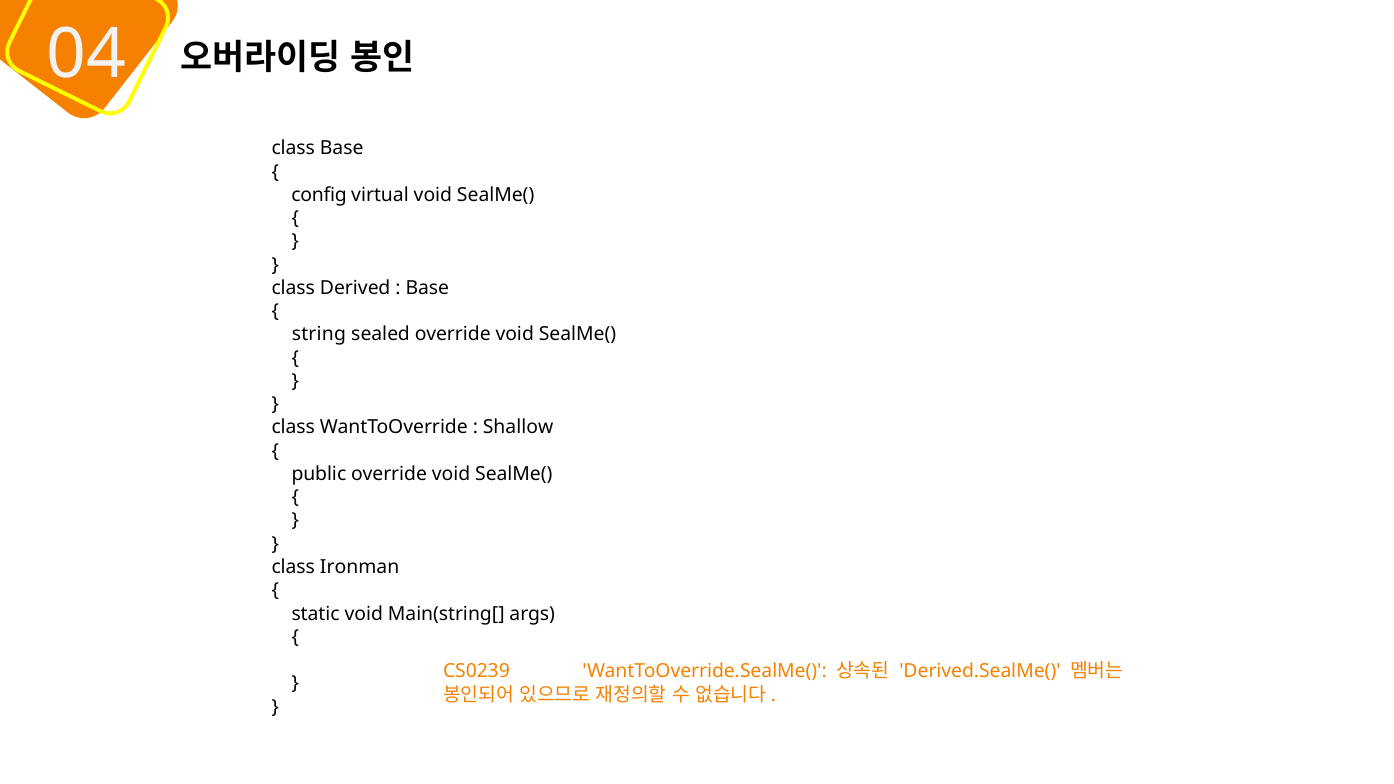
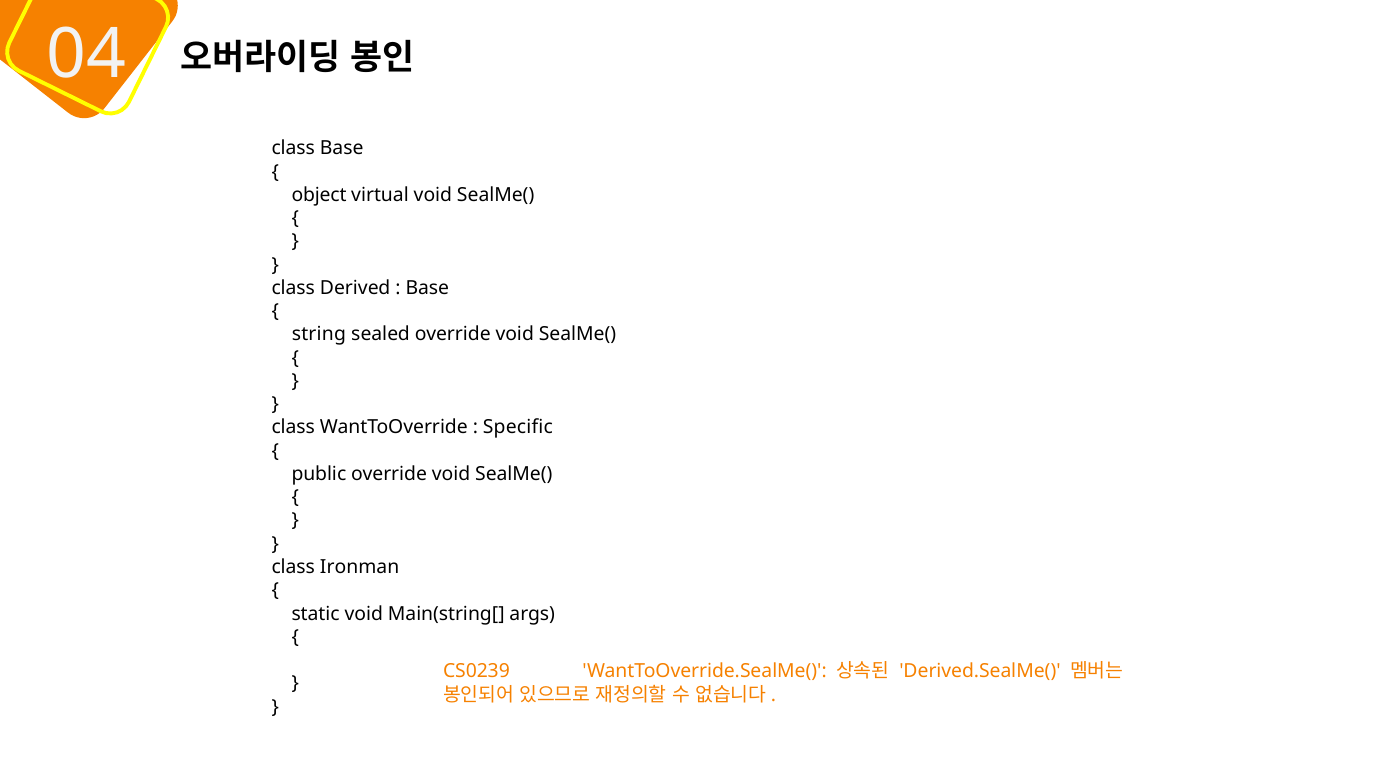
config: config -> object
Shallow: Shallow -> Specific
